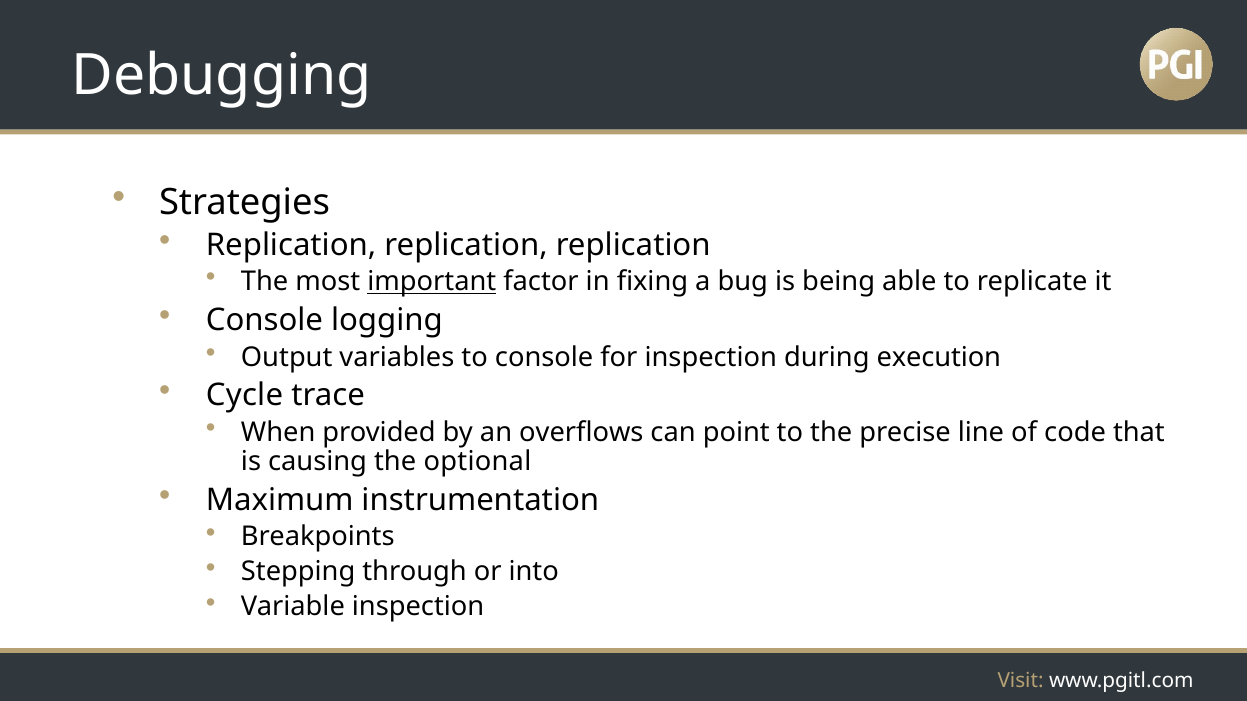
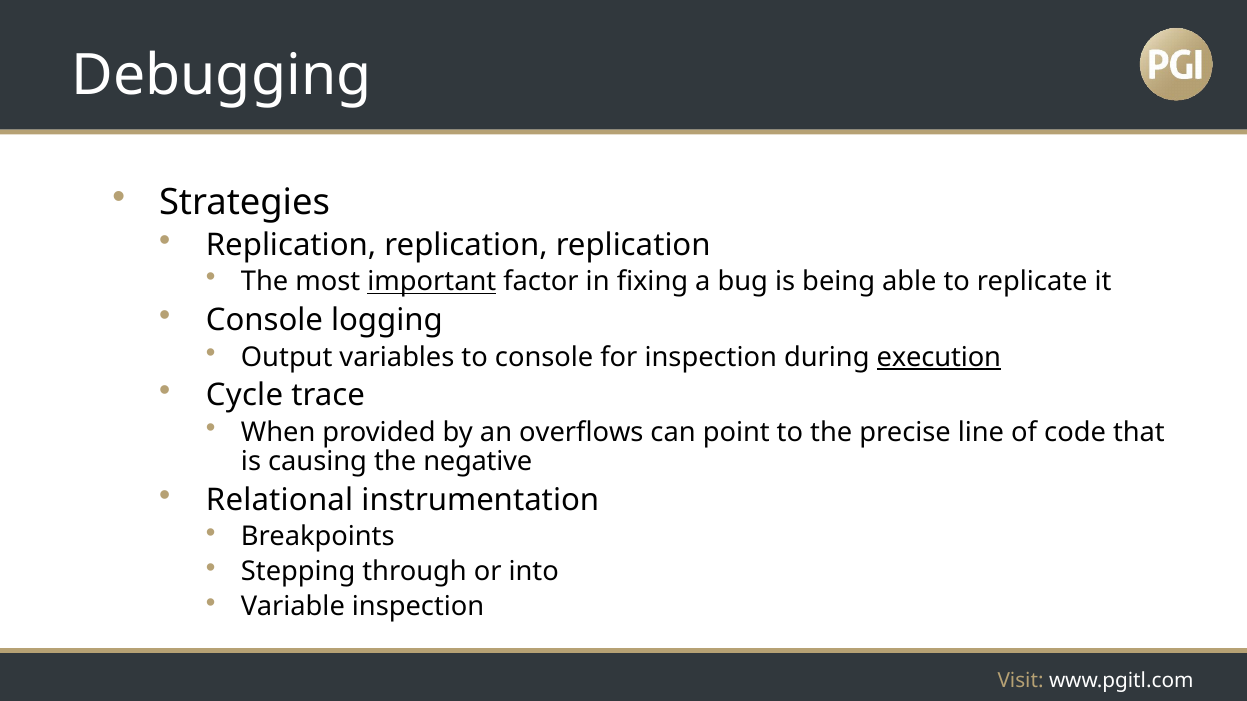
execution underline: none -> present
optional: optional -> negative
Maximum: Maximum -> Relational
